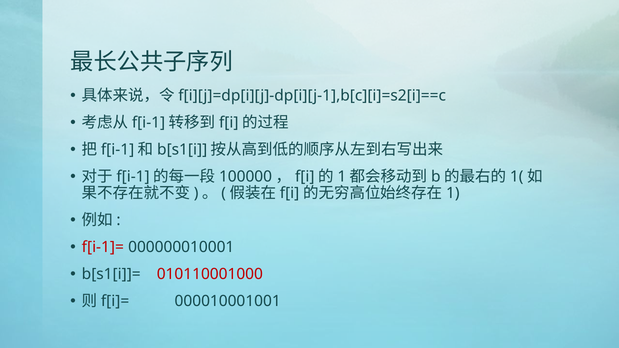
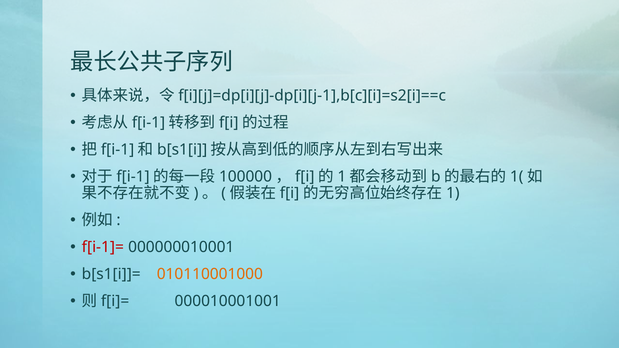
010110001000 colour: red -> orange
